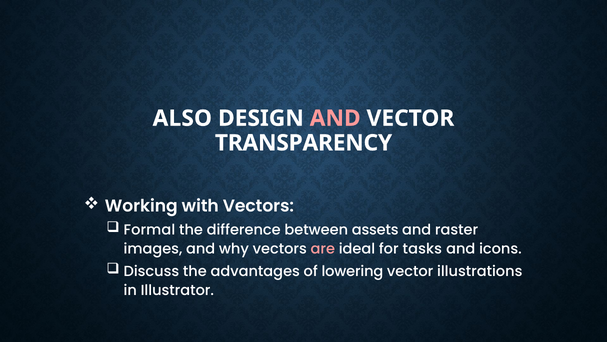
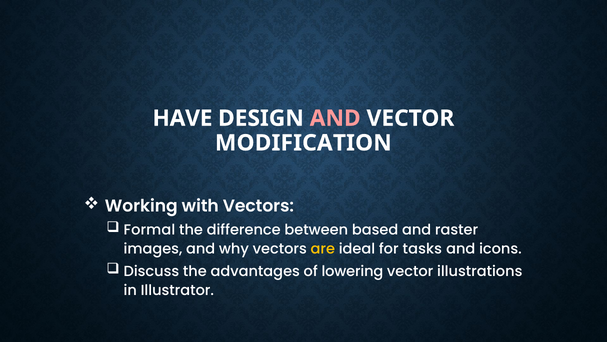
ALSO: ALSO -> HAVE
TRANSPARENCY: TRANSPARENCY -> MODIFICATION
assets: assets -> based
are colour: pink -> yellow
